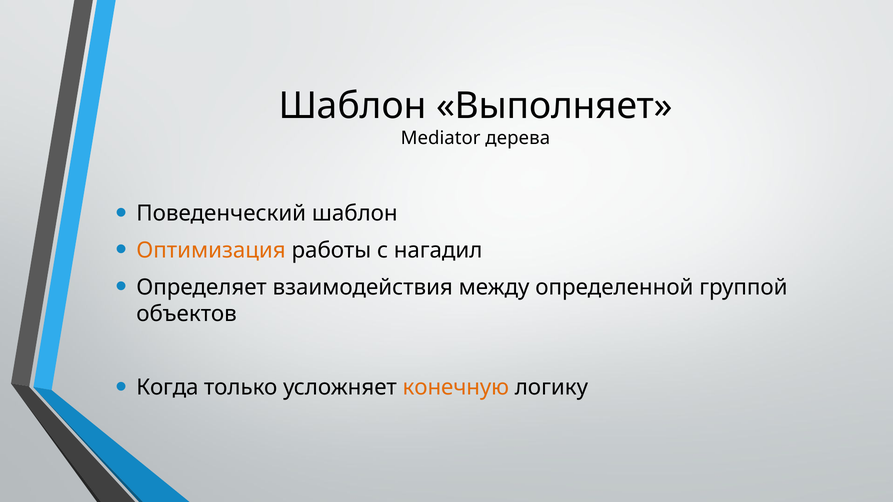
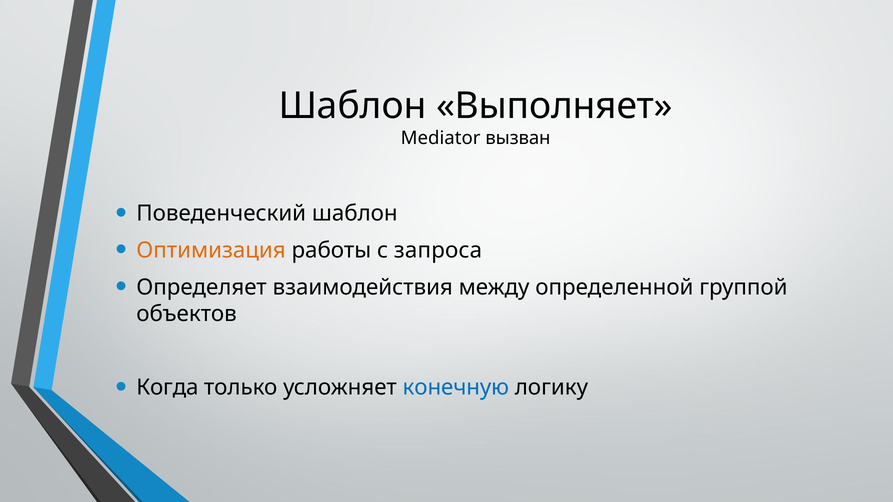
дерева: дерева -> вызван
нагадил: нагадил -> запроса
конечную colour: orange -> blue
